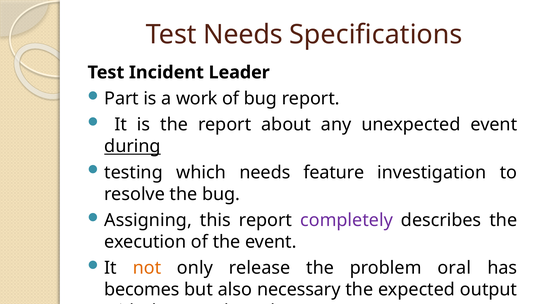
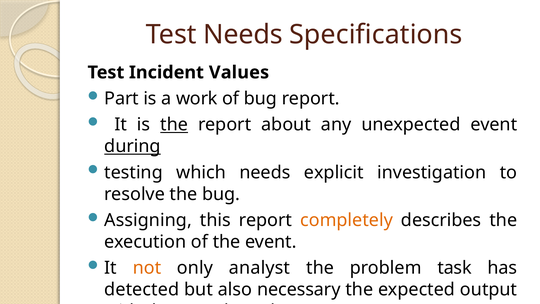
Leader: Leader -> Values
the at (174, 125) underline: none -> present
feature: feature -> explicit
completely colour: purple -> orange
release: release -> analyst
oral: oral -> task
becomes: becomes -> detected
